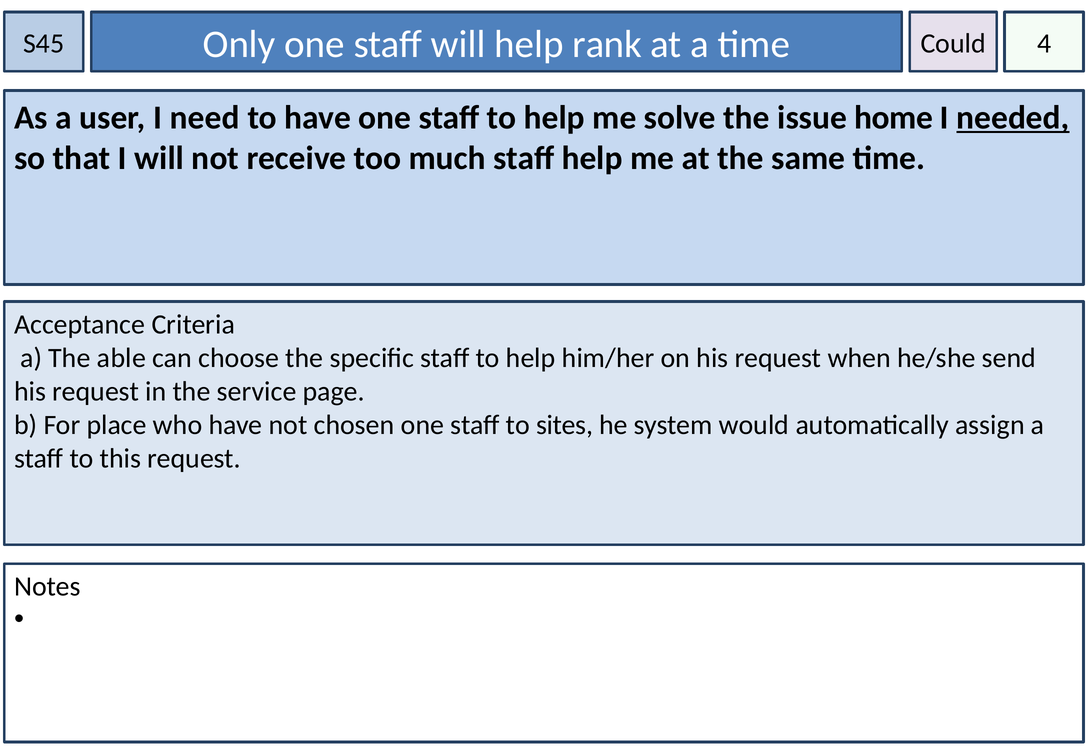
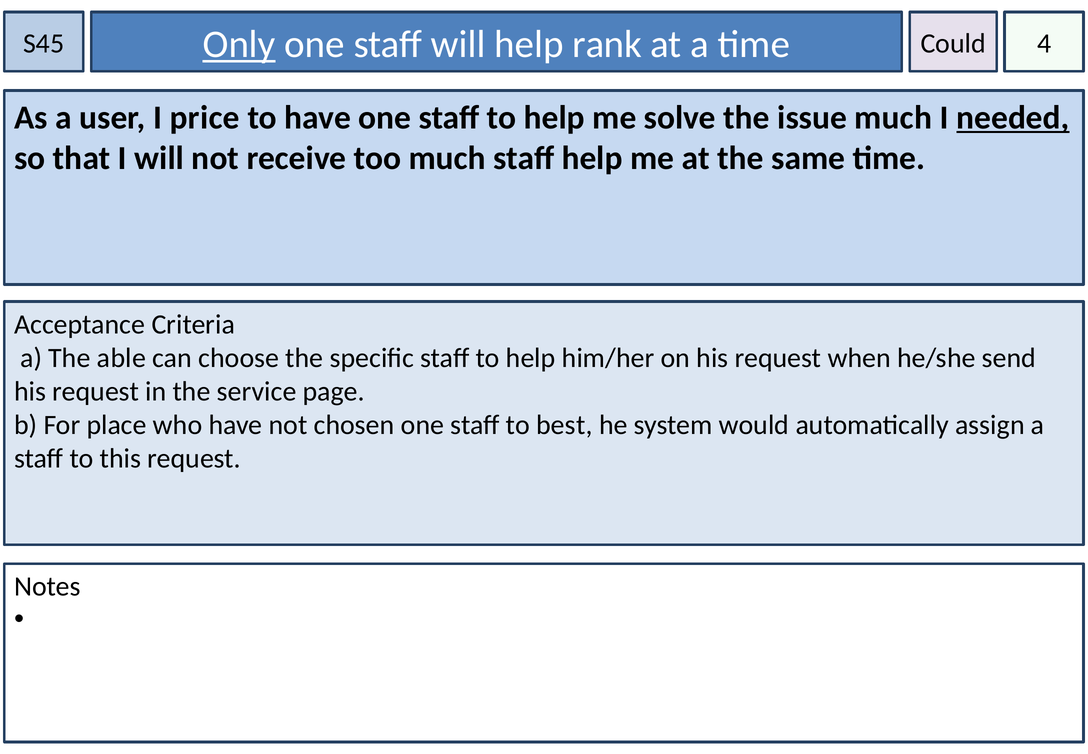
Only underline: none -> present
need: need -> price
issue home: home -> much
sites: sites -> best
